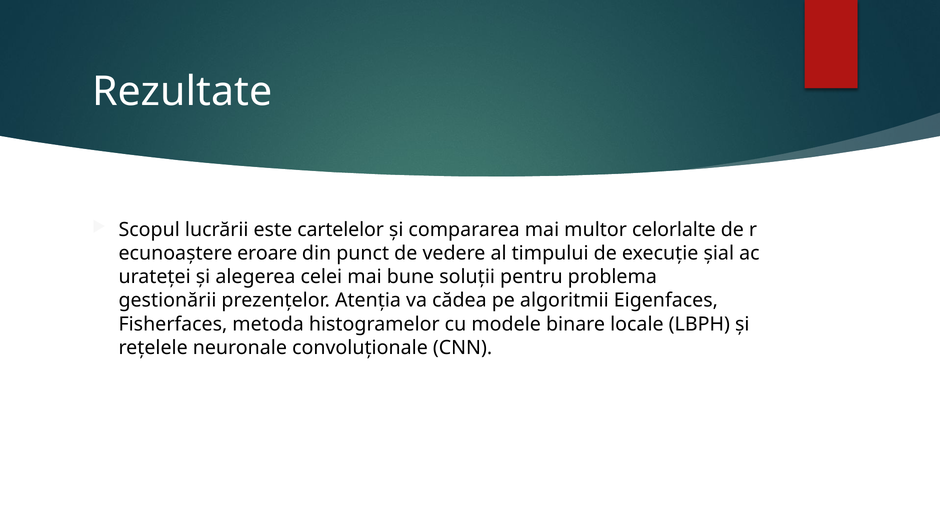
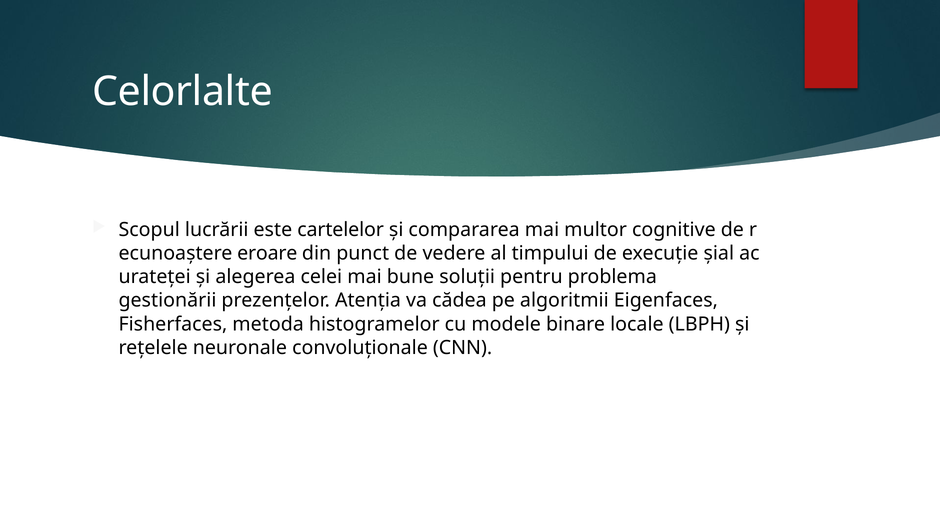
Rezultate: Rezultate -> Celorlalte
celorlalte: celorlalte -> cognitive
